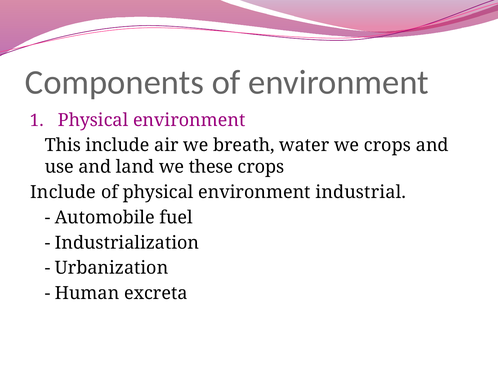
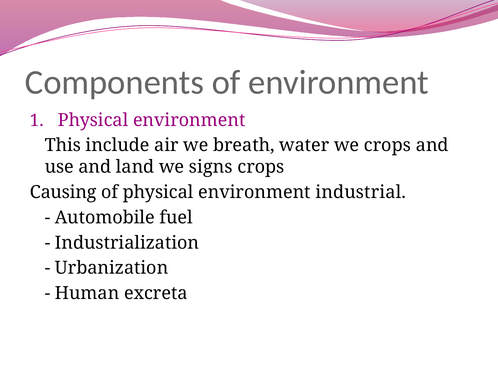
these: these -> signs
Include at (63, 192): Include -> Causing
